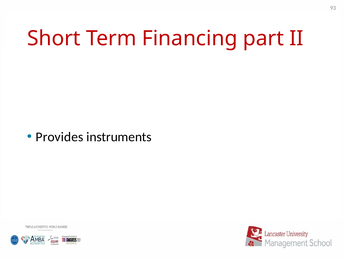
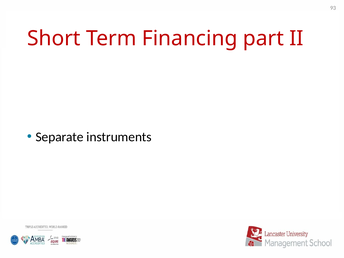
Provides: Provides -> Separate
